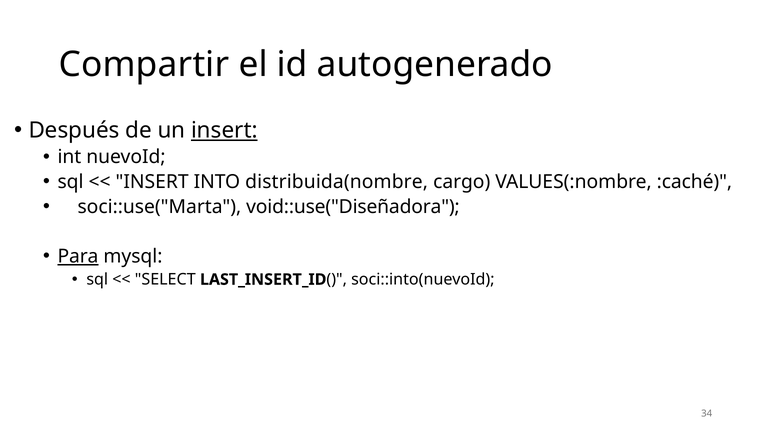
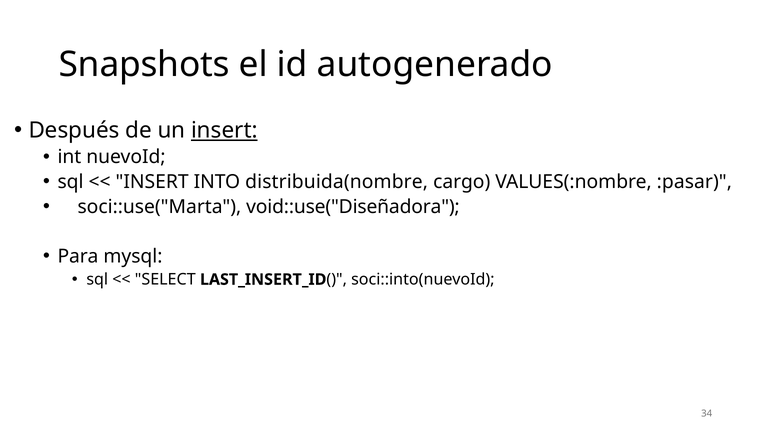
Compartir: Compartir -> Snapshots
:caché: :caché -> :pasar
Para underline: present -> none
